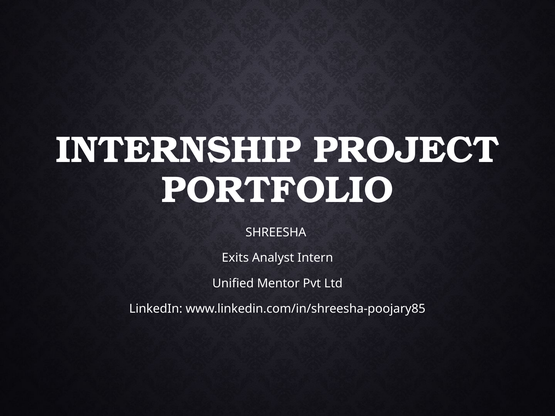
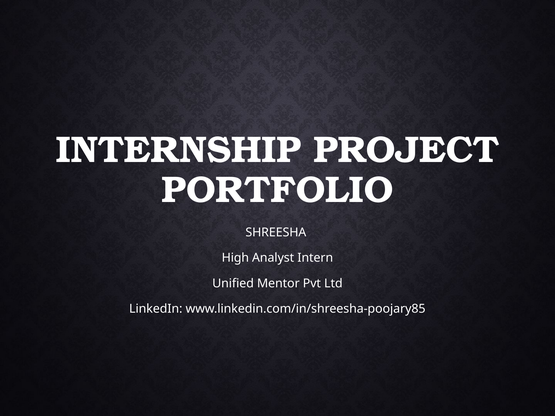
Exits: Exits -> High
